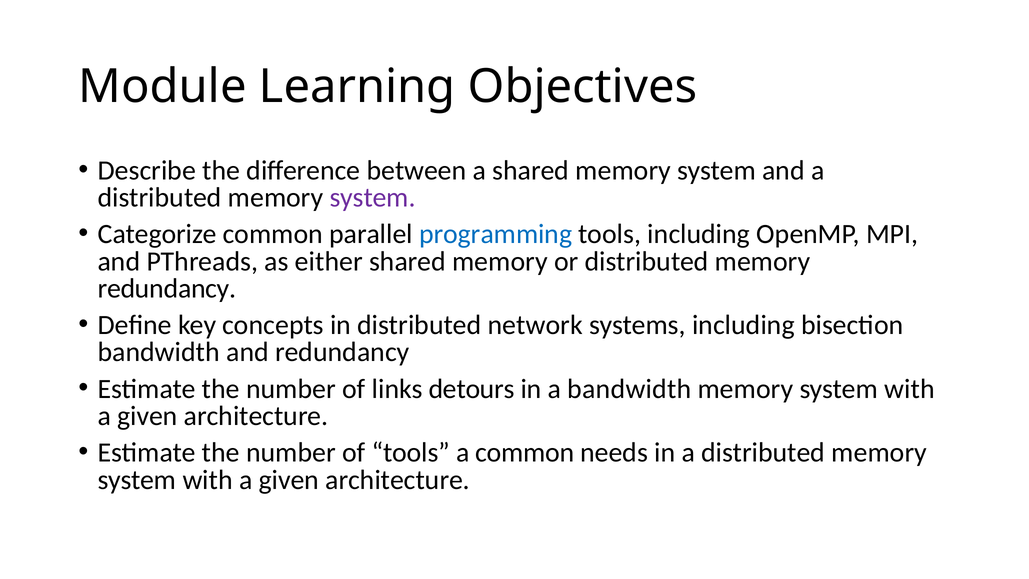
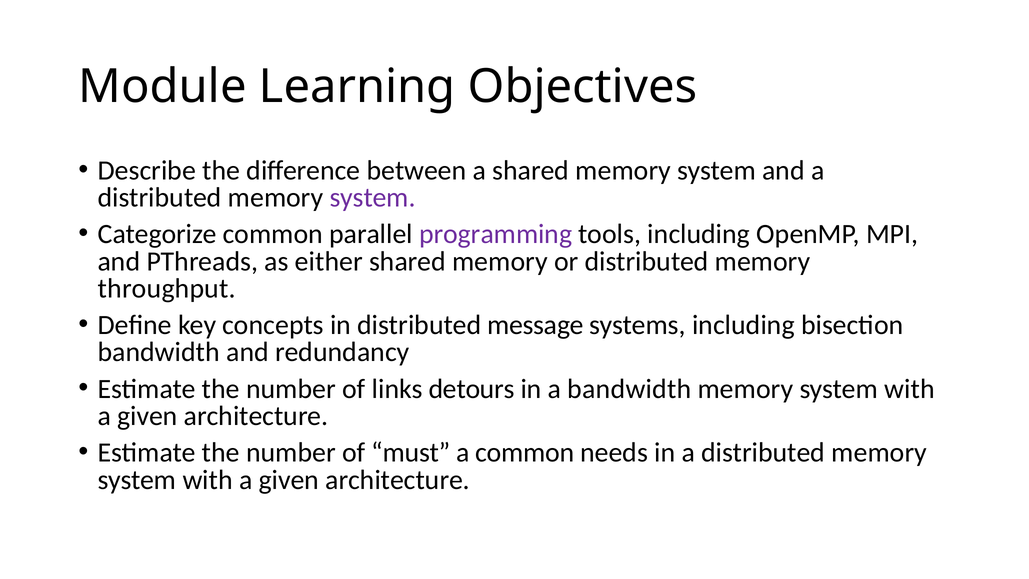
programming colour: blue -> purple
redundancy at (167, 288): redundancy -> throughput
network: network -> message
of tools: tools -> must
